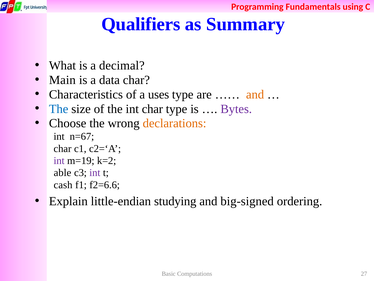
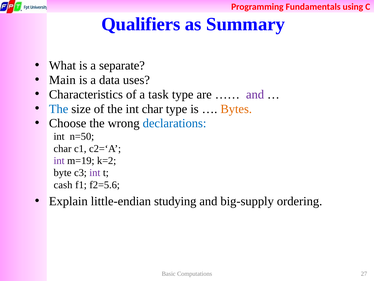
decimal: decimal -> separate
data char: char -> uses
uses: uses -> task
and at (255, 94) colour: orange -> purple
Bytes colour: purple -> orange
declarations colour: orange -> blue
n=67: n=67 -> n=50
able: able -> byte
f2=6.6: f2=6.6 -> f2=5.6
big-signed: big-signed -> big-supply
